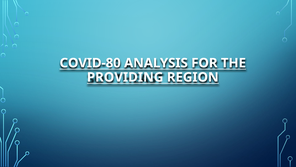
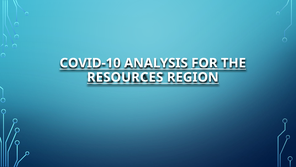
COVID-80: COVID-80 -> COVID-10
FOR underline: none -> present
PROVIDING: PROVIDING -> RESOURCES
